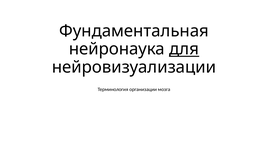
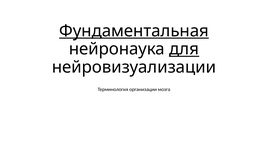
Фундаментальная underline: none -> present
